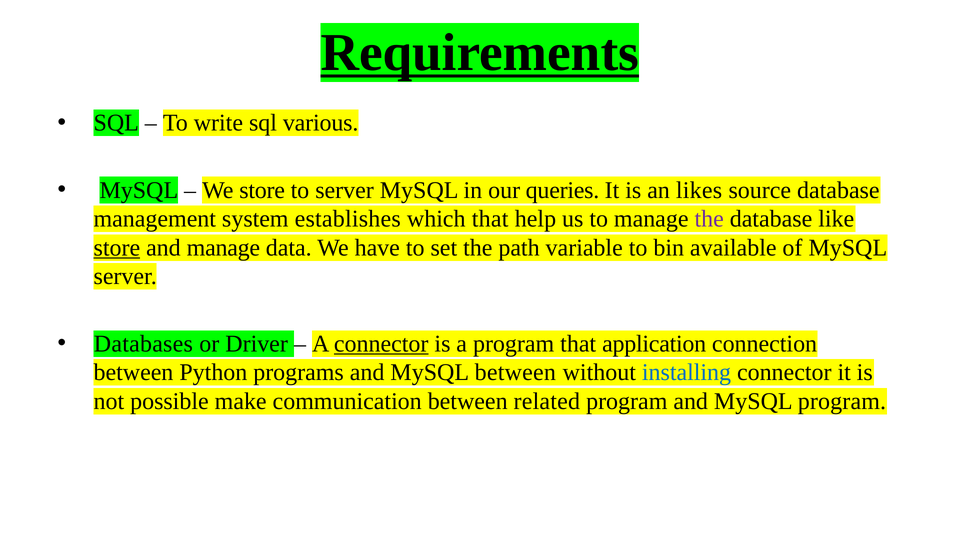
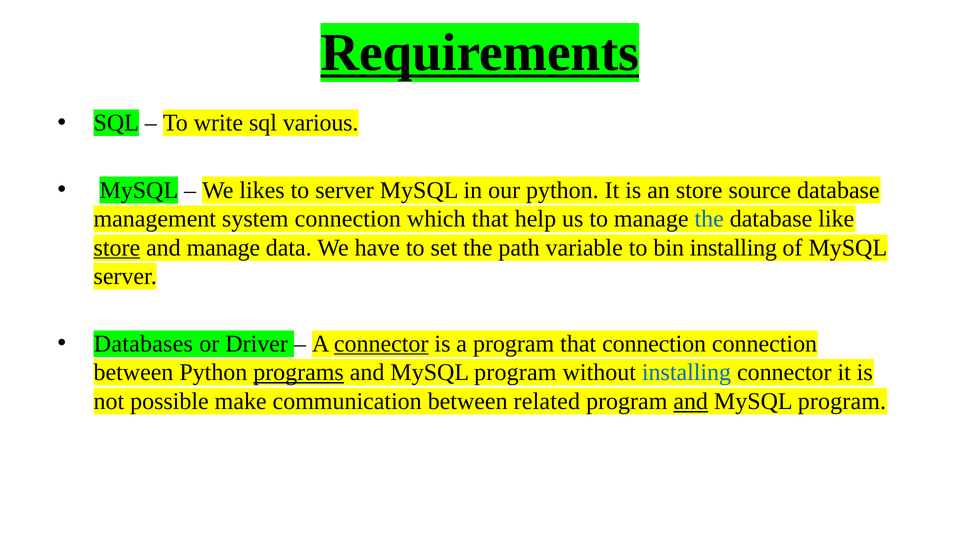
We store: store -> likes
our queries: queries -> python
an likes: likes -> store
system establishes: establishes -> connection
the at (709, 219) colour: purple -> blue
bin available: available -> installing
that application: application -> connection
programs underline: none -> present
between at (515, 372): between -> program
and at (691, 401) underline: none -> present
